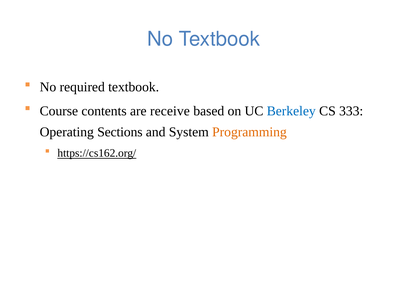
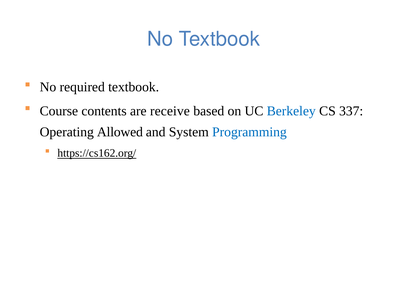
333: 333 -> 337
Sections: Sections -> Allowed
Programming colour: orange -> blue
